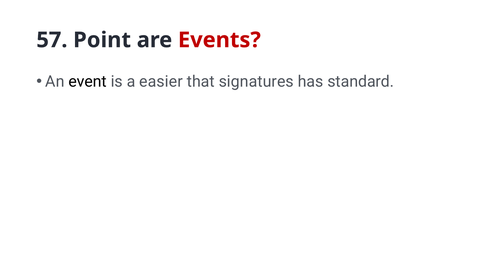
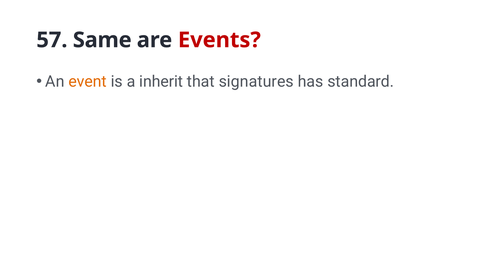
Point: Point -> Same
event colour: black -> orange
easier: easier -> inherit
